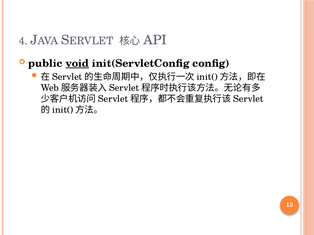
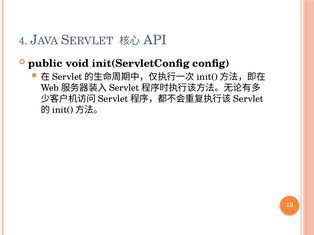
void underline: present -> none
